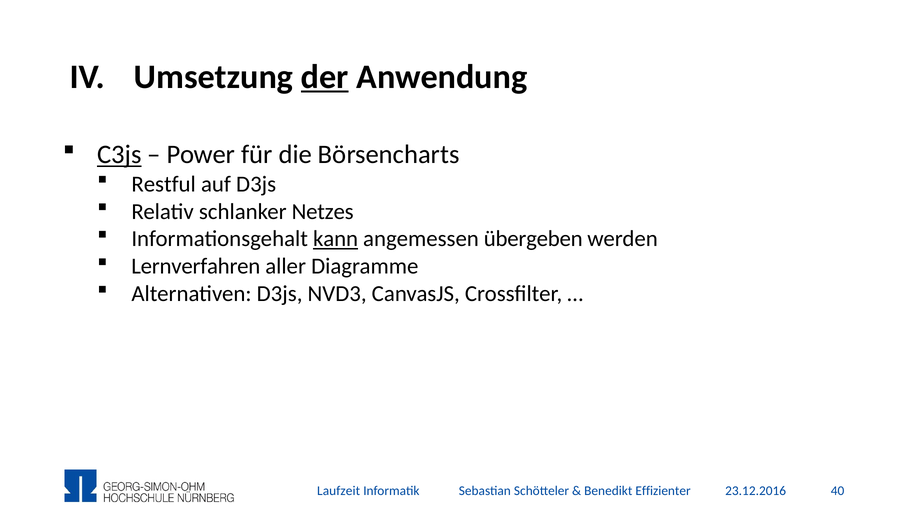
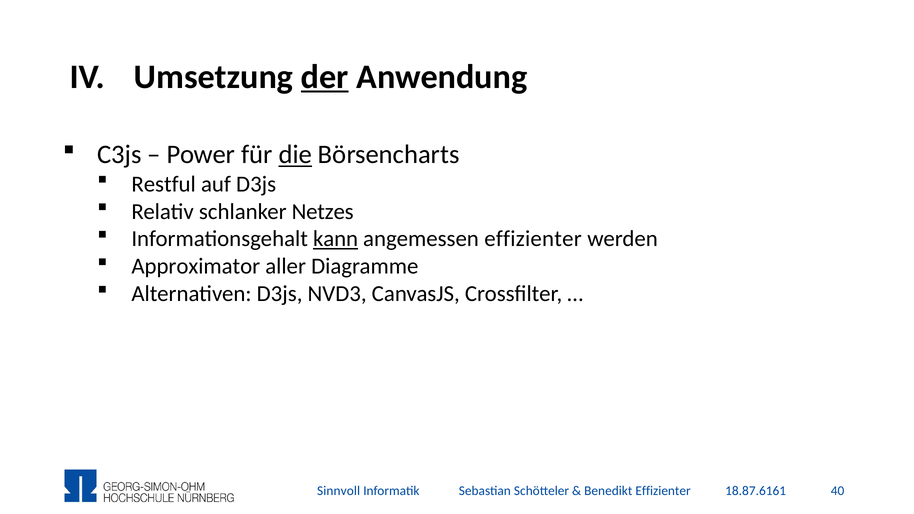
C3js underline: present -> none
die underline: none -> present
angemessen übergeben: übergeben -> effizienter
Lernverfahren: Lernverfahren -> Approximator
Laufzeit: Laufzeit -> Sinnvoll
23.12.2016: 23.12.2016 -> 18.87.6161
